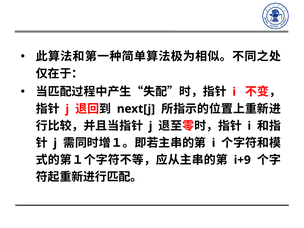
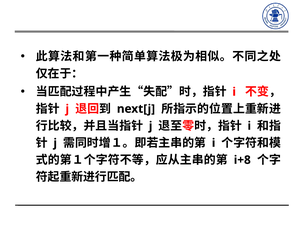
i+9: i+9 -> i+8
